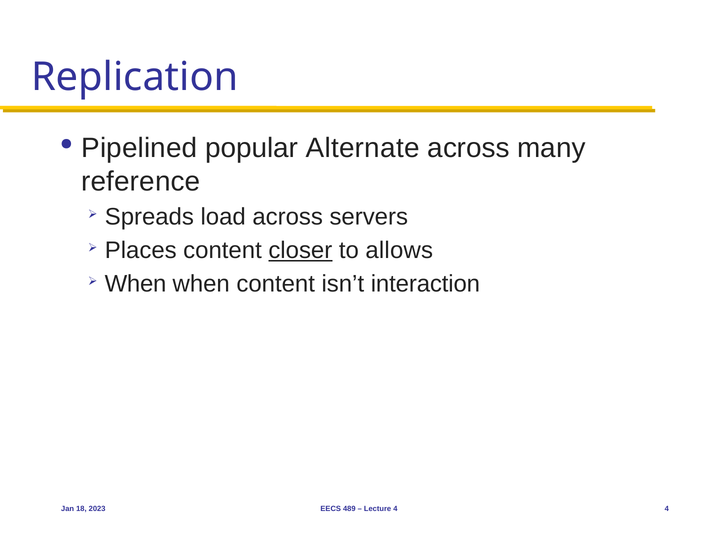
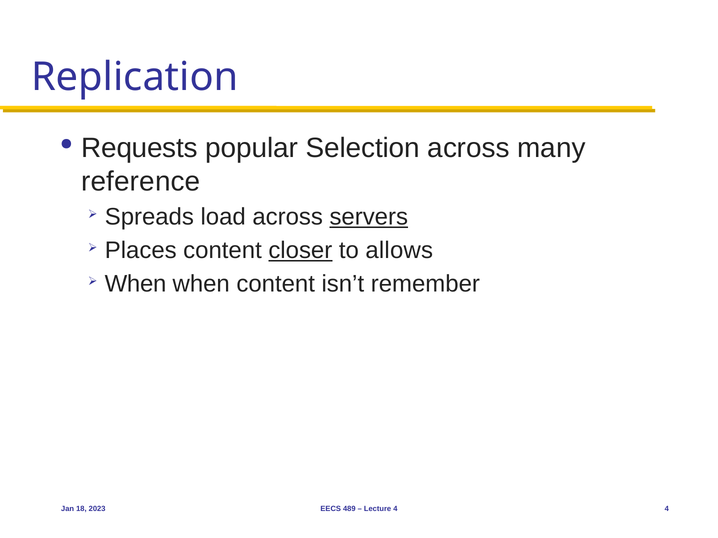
Pipelined: Pipelined -> Requests
Alternate: Alternate -> Selection
servers underline: none -> present
interaction: interaction -> remember
